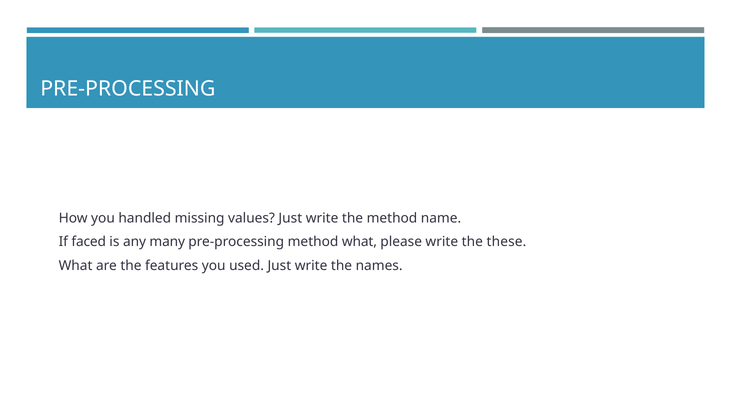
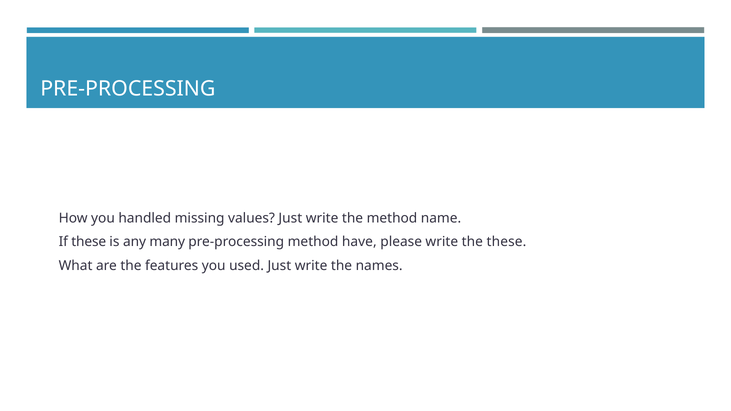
faced at (89, 242): faced -> these
what: what -> have
